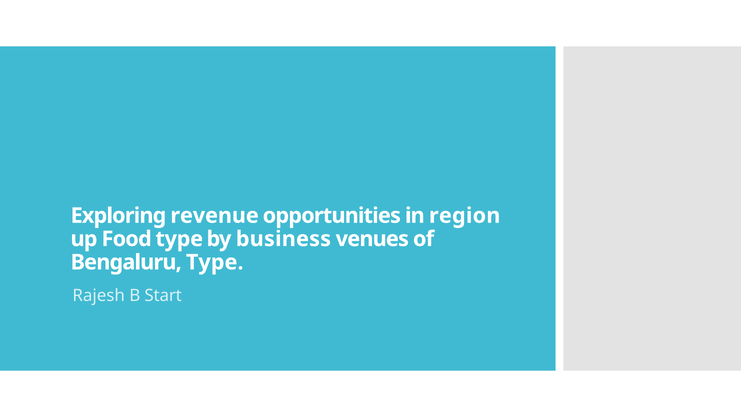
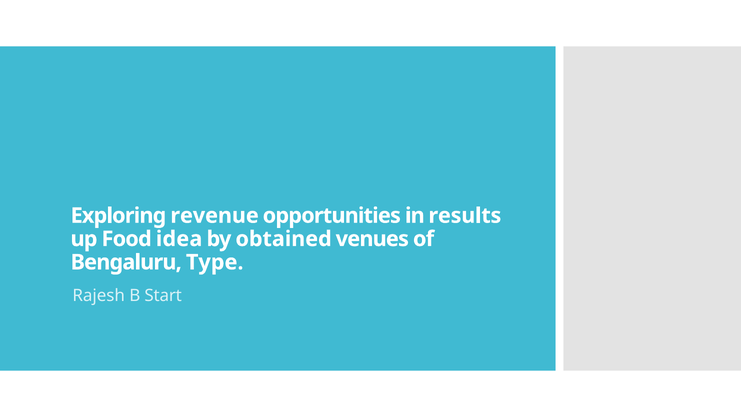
region: region -> results
Food type: type -> idea
business: business -> obtained
